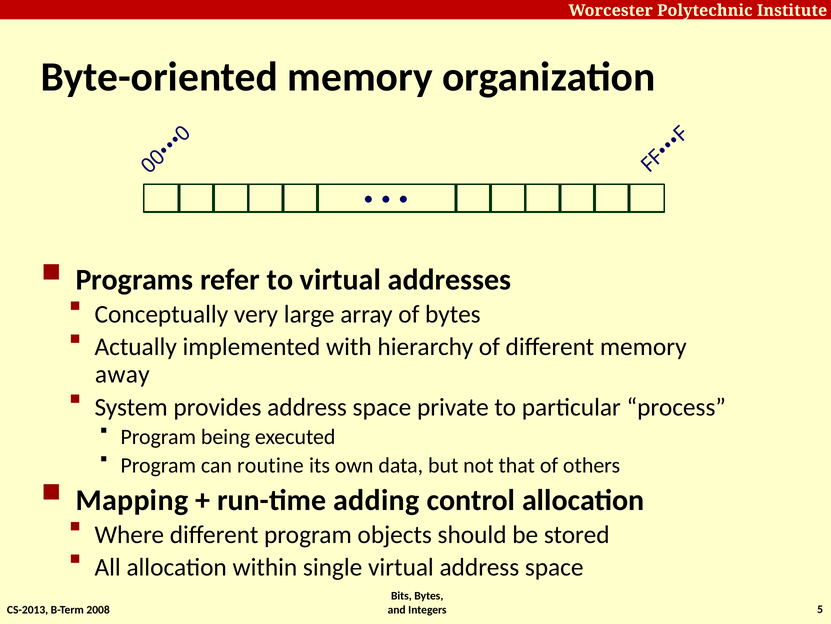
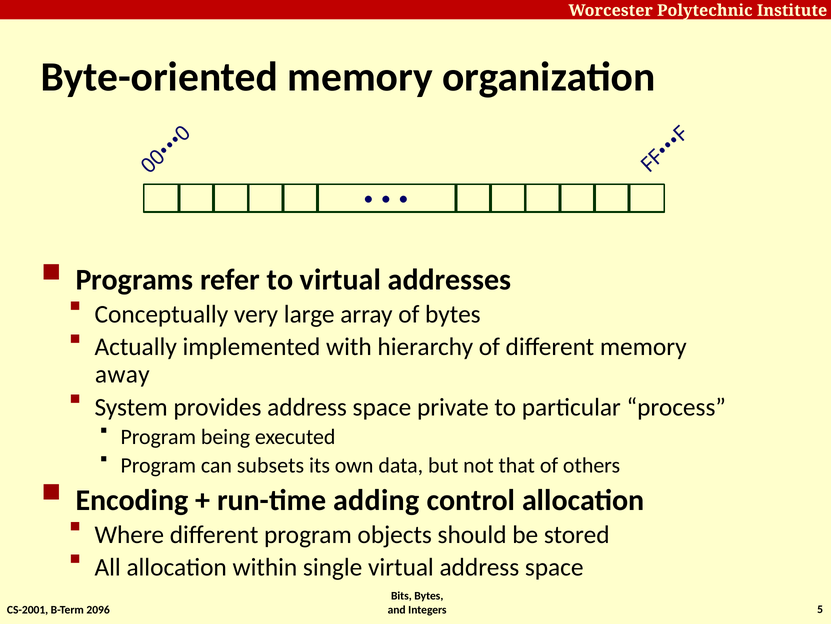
routine: routine -> subsets
Mapping: Mapping -> Encoding
CS-2013: CS-2013 -> CS-2001
2008: 2008 -> 2096
